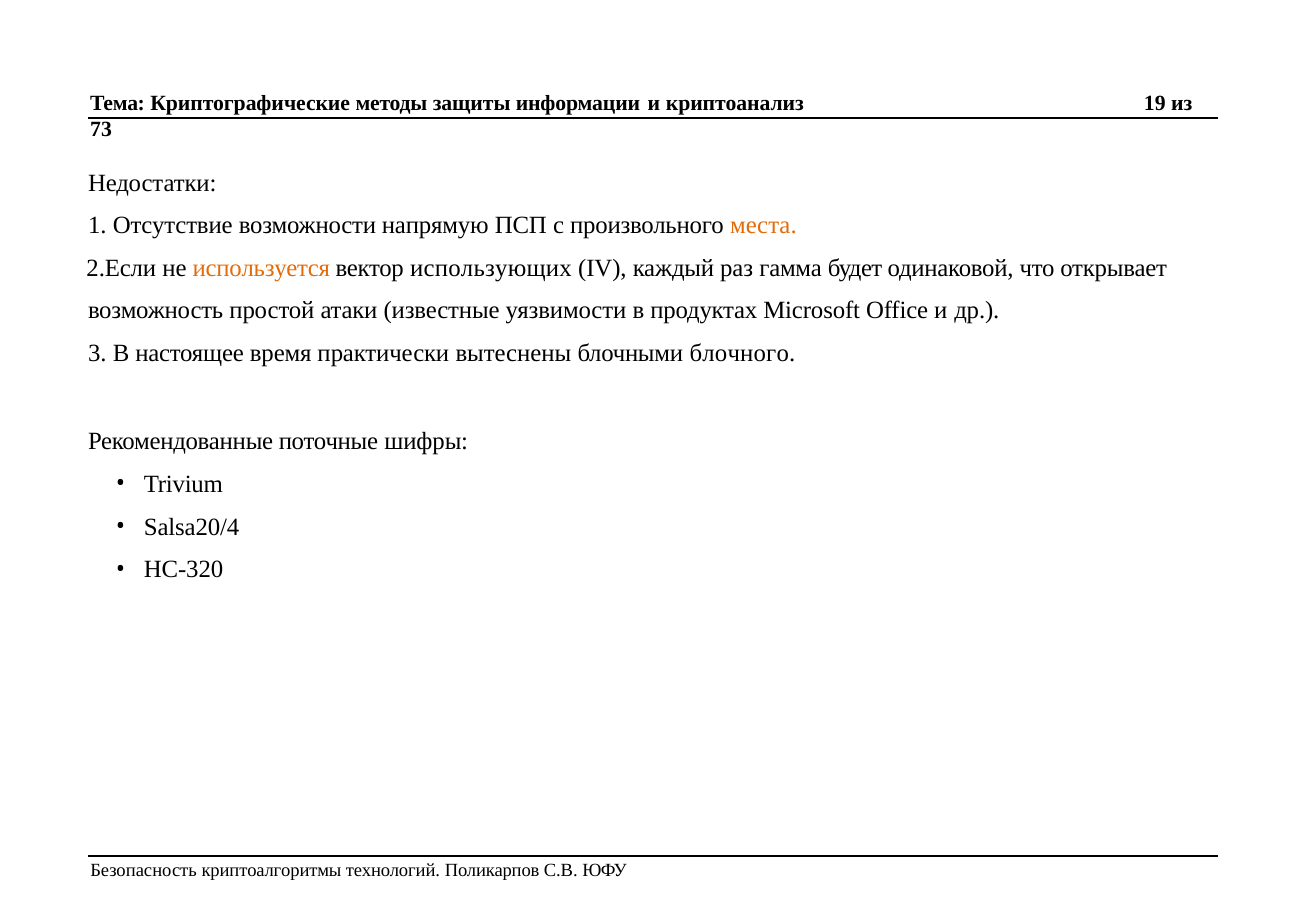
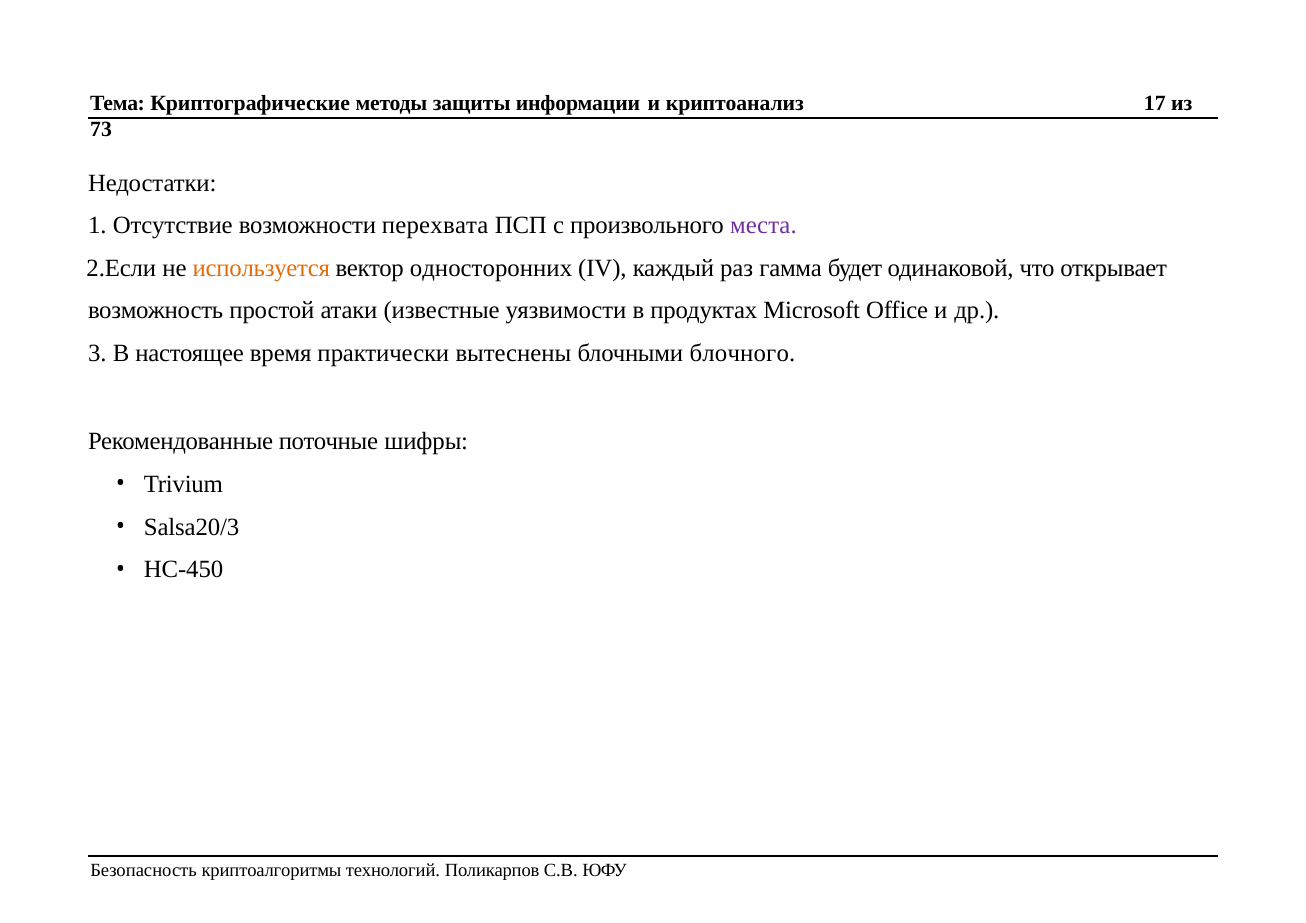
19: 19 -> 17
напрямую: напрямую -> перехвата
места colour: orange -> purple
использующих: использующих -> односторонних
Salsa20/4: Salsa20/4 -> Salsa20/3
HC-320: HC-320 -> HC-450
